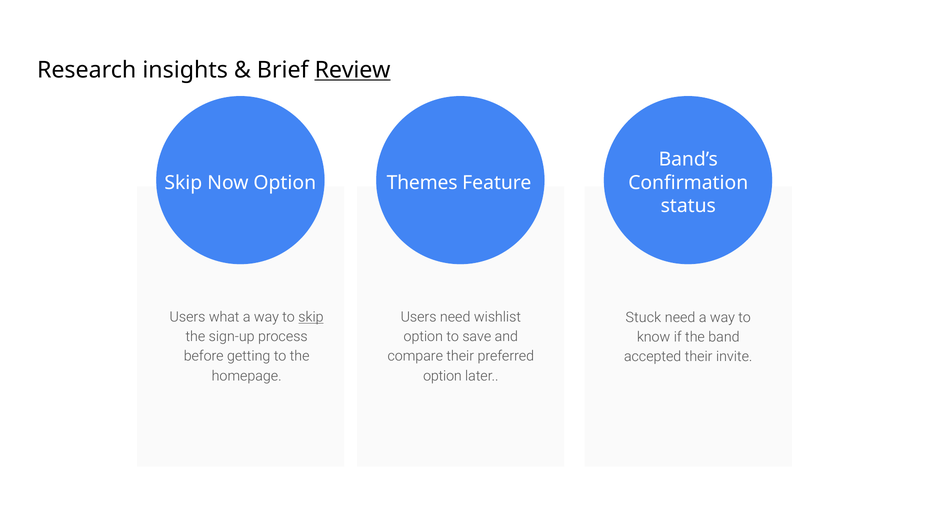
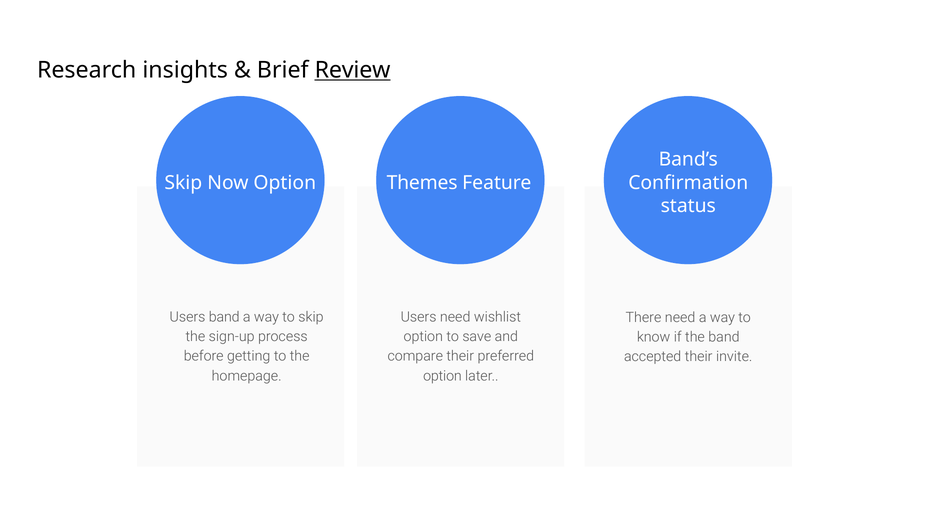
Users what: what -> band
skip at (311, 318) underline: present -> none
Stuck: Stuck -> There
